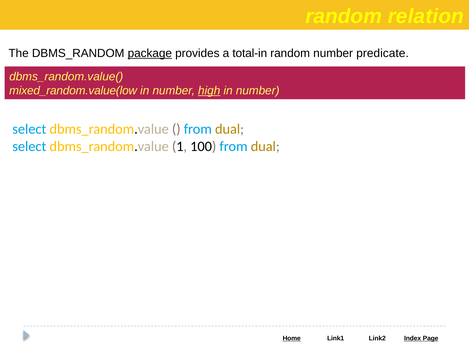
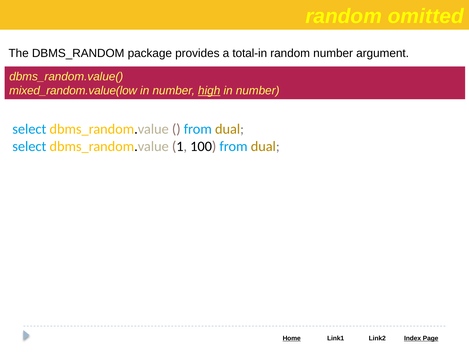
relation: relation -> omitted
package underline: present -> none
predicate: predicate -> argument
